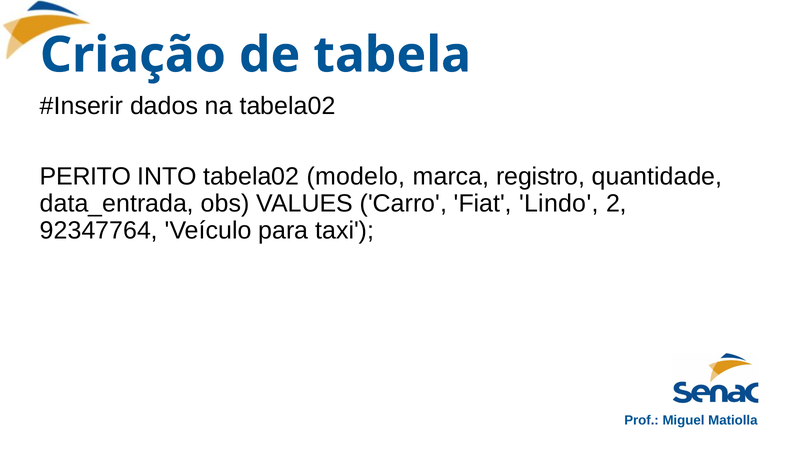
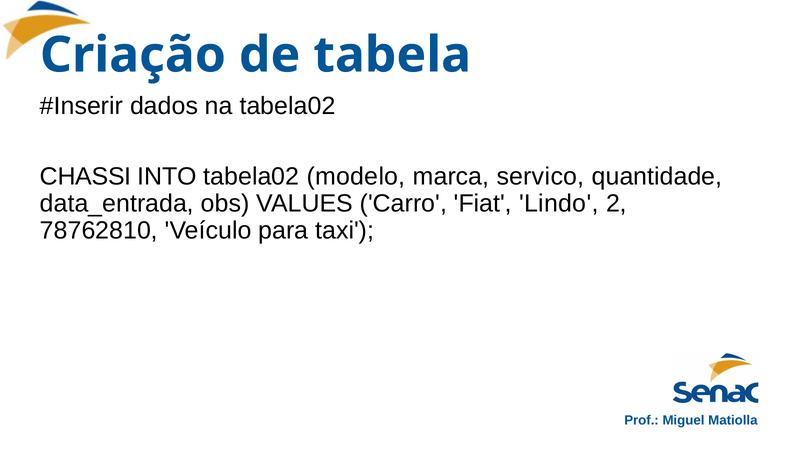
PERITO: PERITO -> CHASSI
registro: registro -> servico
92347764: 92347764 -> 78762810
